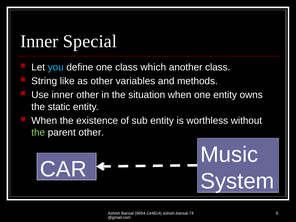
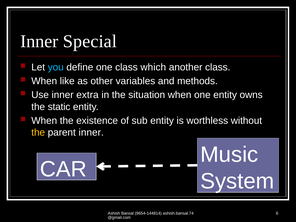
String at (44, 81): String -> When
inner other: other -> extra
the at (38, 132) colour: light green -> yellow
parent other: other -> inner
